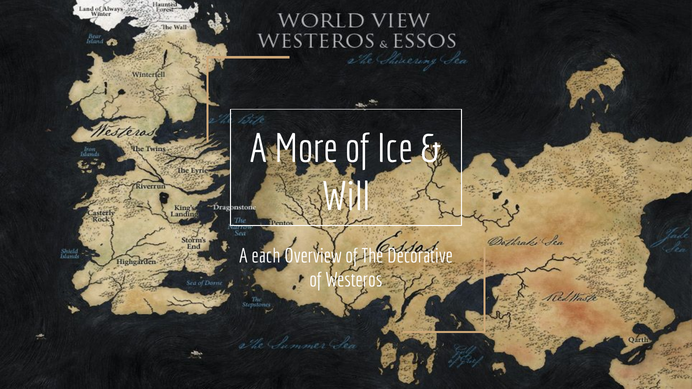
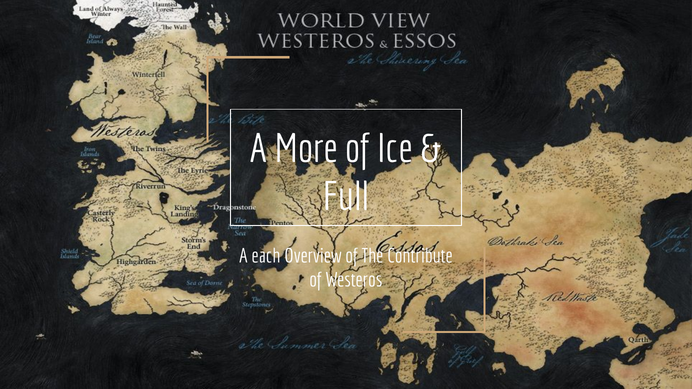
Will: Will -> Full
Decorative: Decorative -> Contribute
